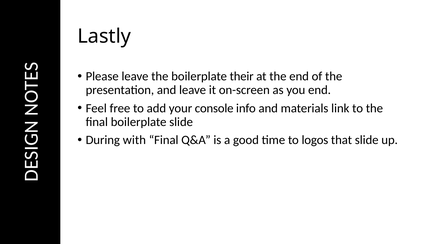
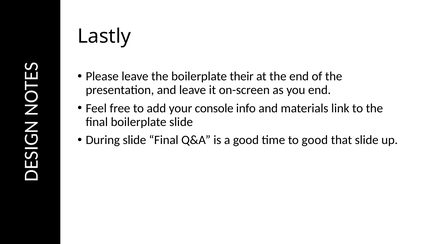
During with: with -> slide
to logos: logos -> good
